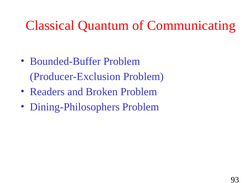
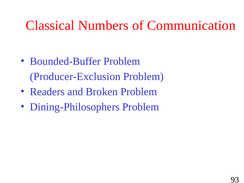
Quantum: Quantum -> Numbers
Communicating: Communicating -> Communication
